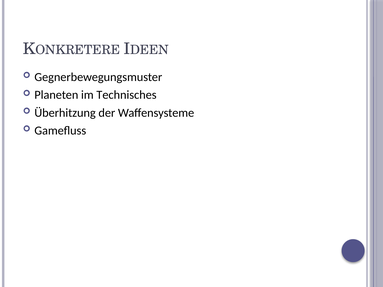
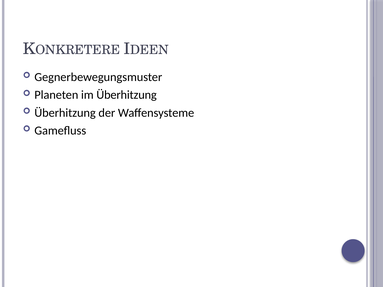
im Technisches: Technisches -> Überhitzung
